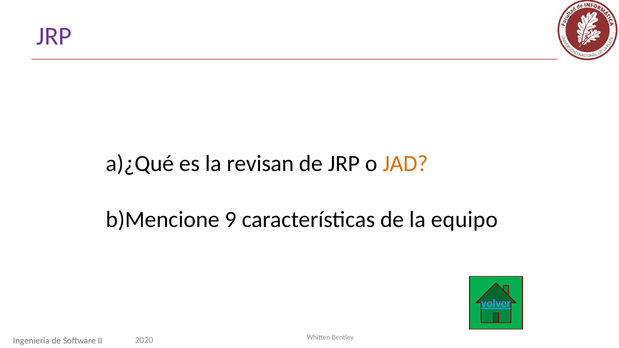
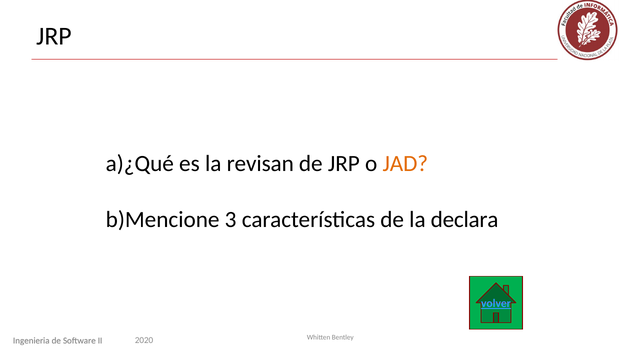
JRP at (54, 36) colour: purple -> black
9: 9 -> 3
equipo: equipo -> declara
